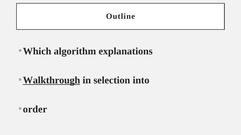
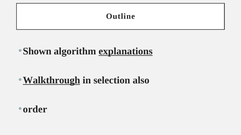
Which: Which -> Shown
explanations underline: none -> present
into: into -> also
